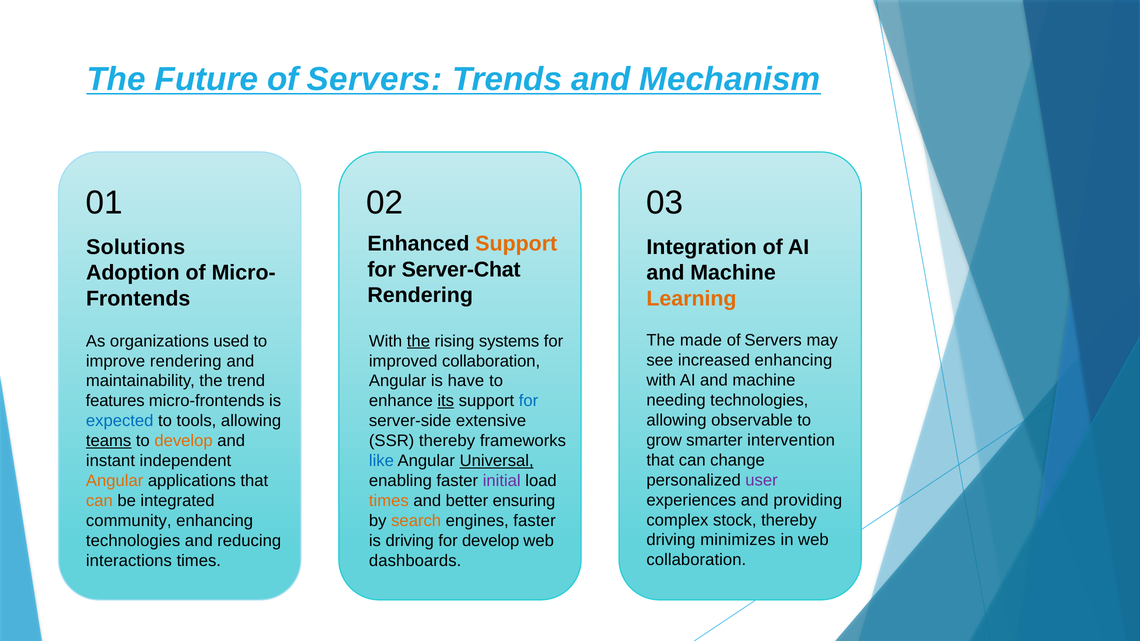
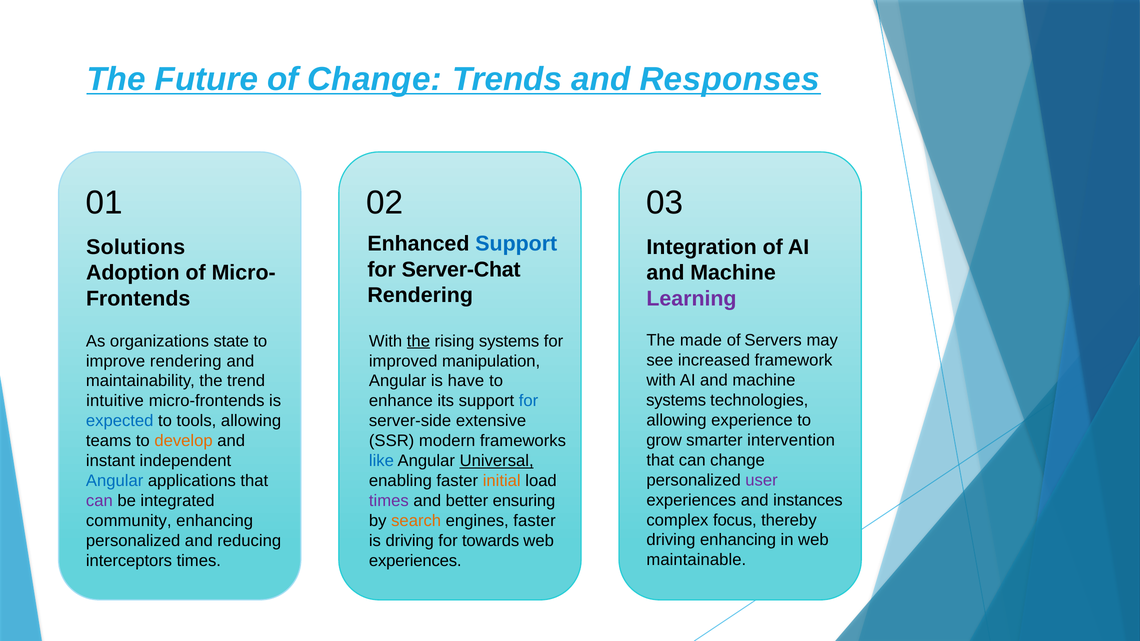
Future of Servers: Servers -> Change
Mechanism: Mechanism -> Responses
Support at (516, 244) colour: orange -> blue
Learning colour: orange -> purple
used: used -> state
increased enhancing: enhancing -> framework
improved collaboration: collaboration -> manipulation
needing at (676, 400): needing -> systems
features: features -> intuitive
its underline: present -> none
observable: observable -> experience
teams underline: present -> none
SSR thereby: thereby -> modern
Angular at (115, 481) colour: orange -> blue
initial colour: purple -> orange
providing: providing -> instances
can at (99, 501) colour: orange -> purple
times at (389, 501) colour: orange -> purple
stock: stock -> focus
driving minimizes: minimizes -> enhancing
technologies at (133, 541): technologies -> personalized
for develop: develop -> towards
collaboration at (696, 560): collaboration -> maintainable
interactions: interactions -> interceptors
dashboards at (415, 561): dashboards -> experiences
